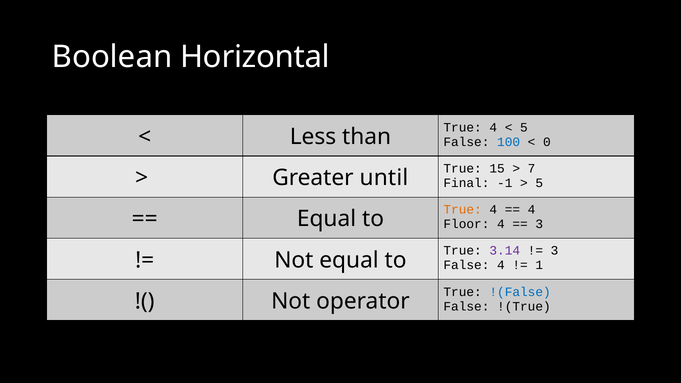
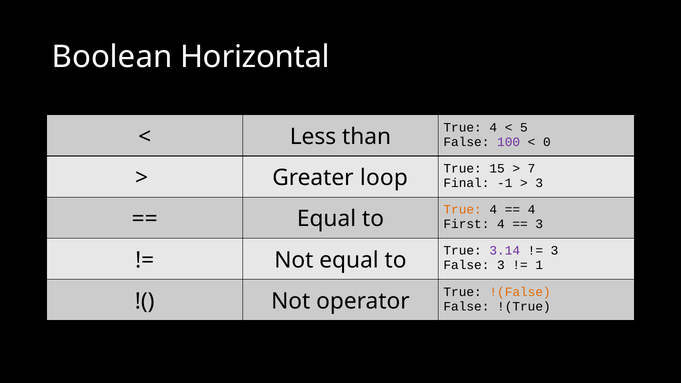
100 colour: blue -> purple
until: until -> loop
5 at (539, 183): 5 -> 3
Floor: Floor -> First
False 4: 4 -> 3
!(False colour: blue -> orange
